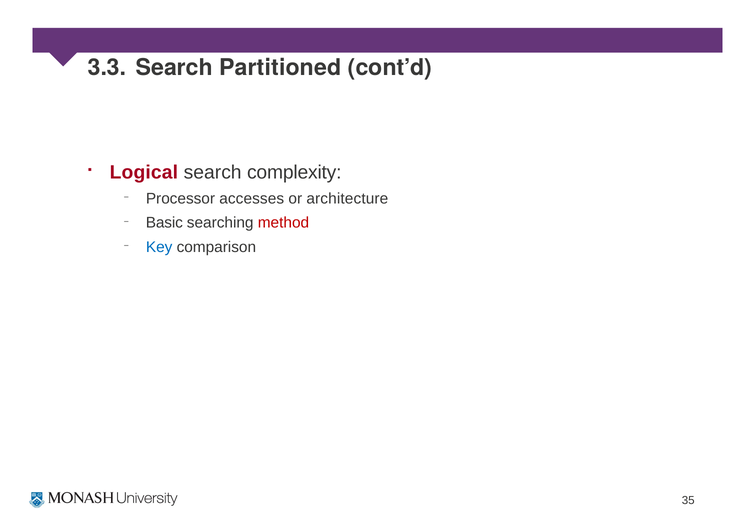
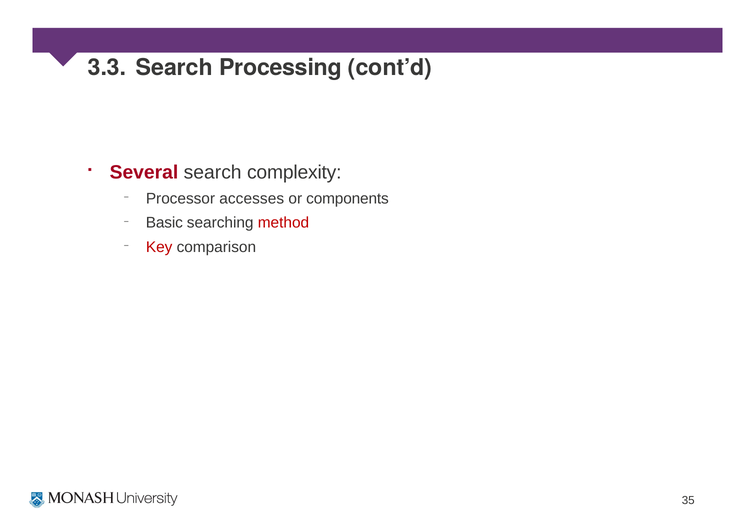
Partitioned: Partitioned -> Processing
Logical: Logical -> Several
architecture: architecture -> components
Key colour: blue -> red
